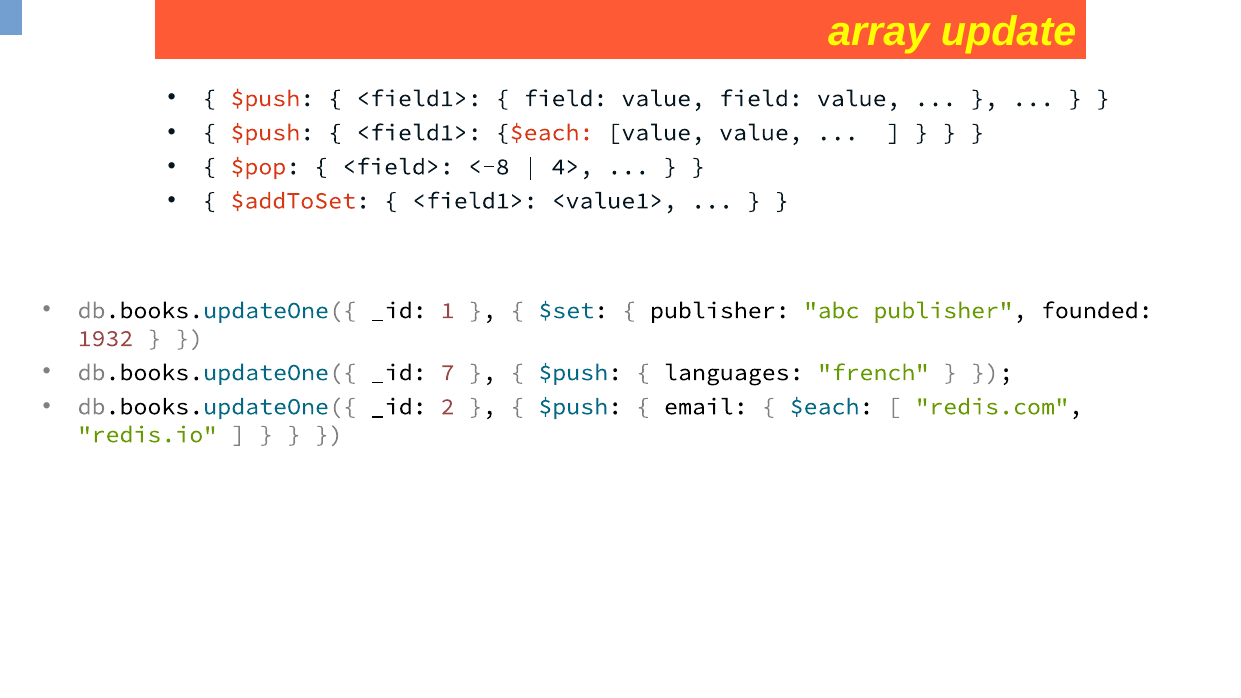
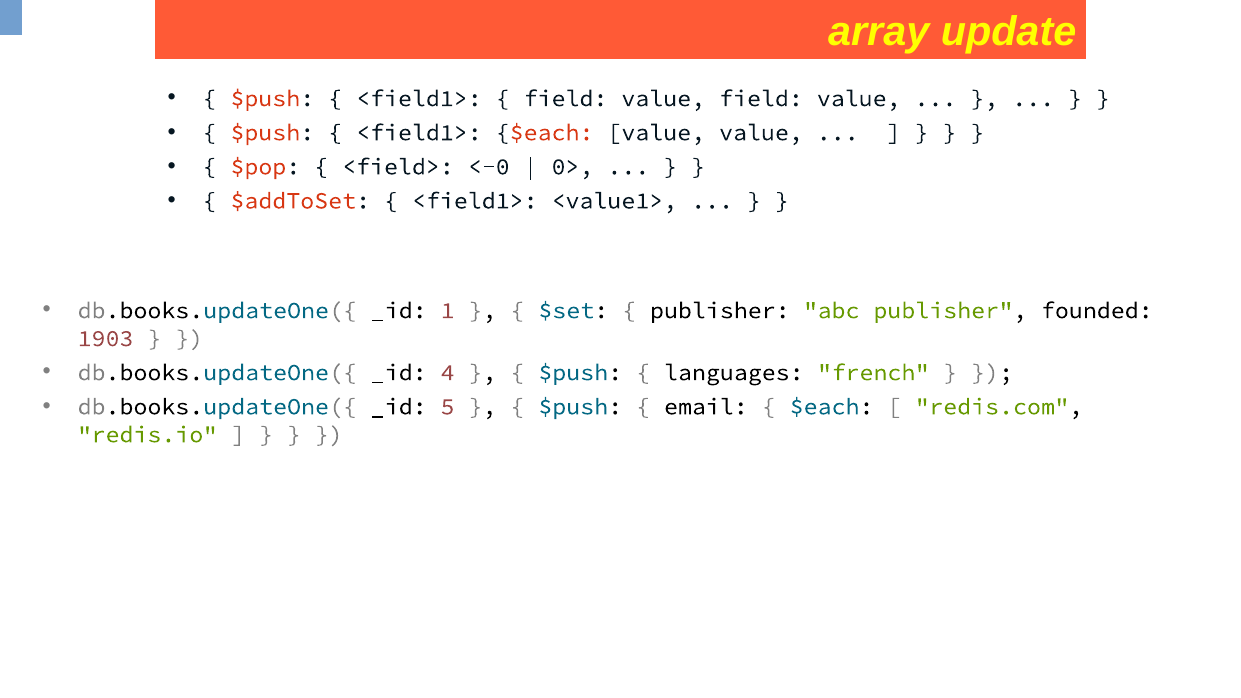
<-8: <-8 -> <-0
4>: 4> -> 0>
1932: 1932 -> 1903
7: 7 -> 4
2: 2 -> 5
